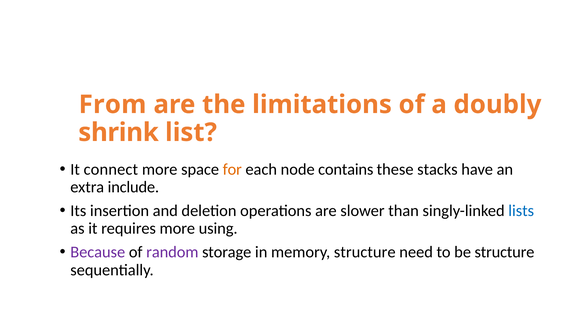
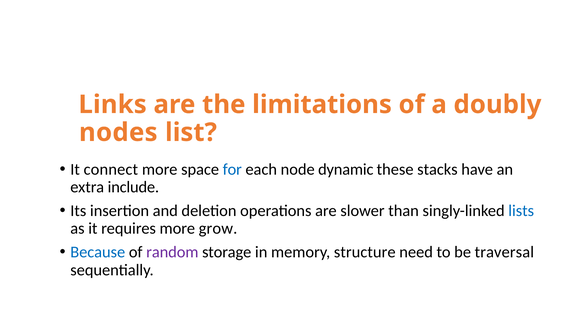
From: From -> Links
shrink: shrink -> nodes
for colour: orange -> blue
contains: contains -> dynamic
using: using -> grow
Because colour: purple -> blue
be structure: structure -> traversal
